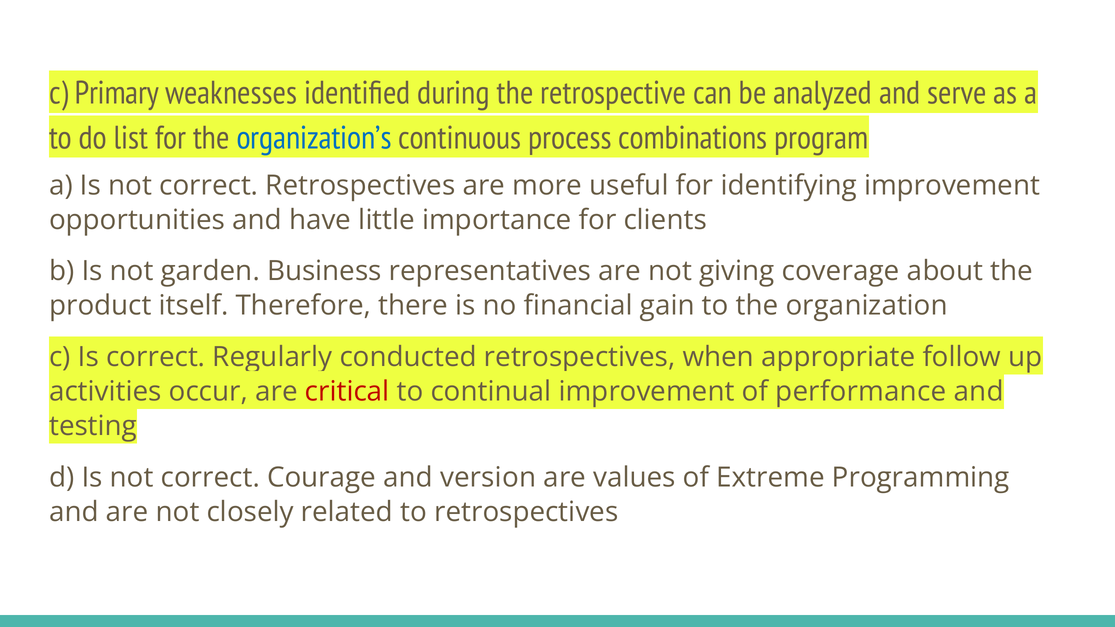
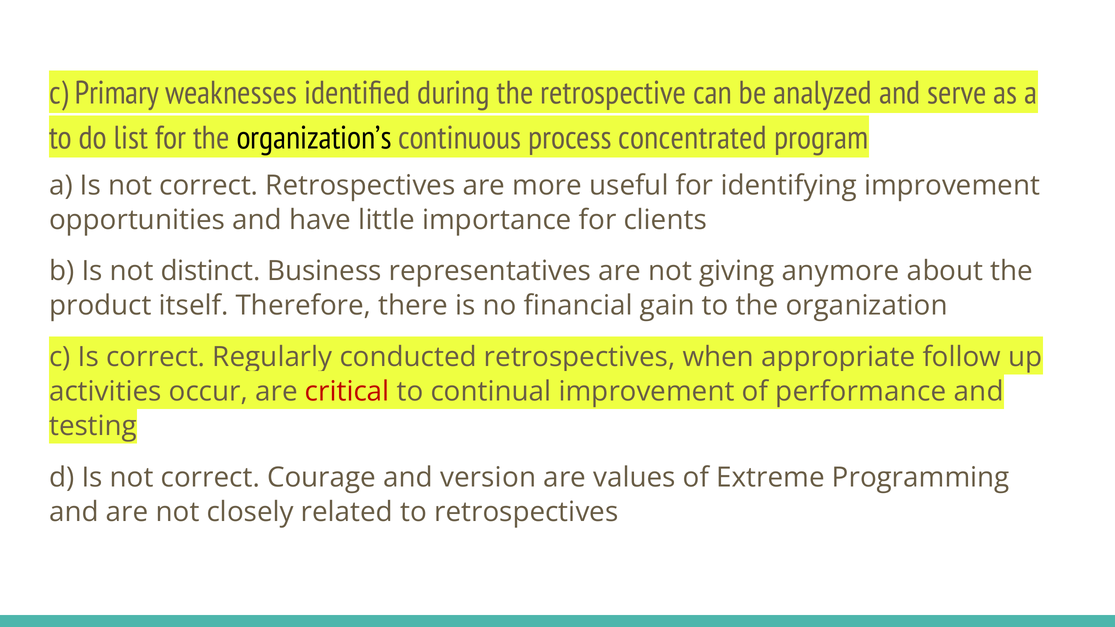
organization’s colour: blue -> black
combinations: combinations -> concentrated
garden: garden -> distinct
coverage: coverage -> anymore
